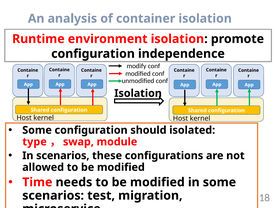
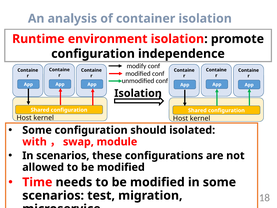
type: type -> with
